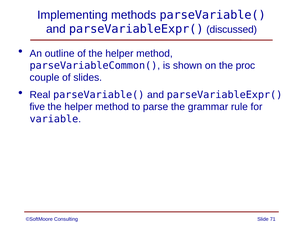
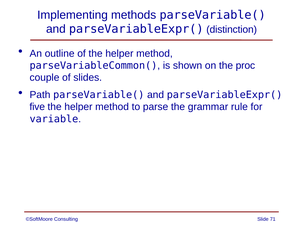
discussed: discussed -> distinction
Real: Real -> Path
